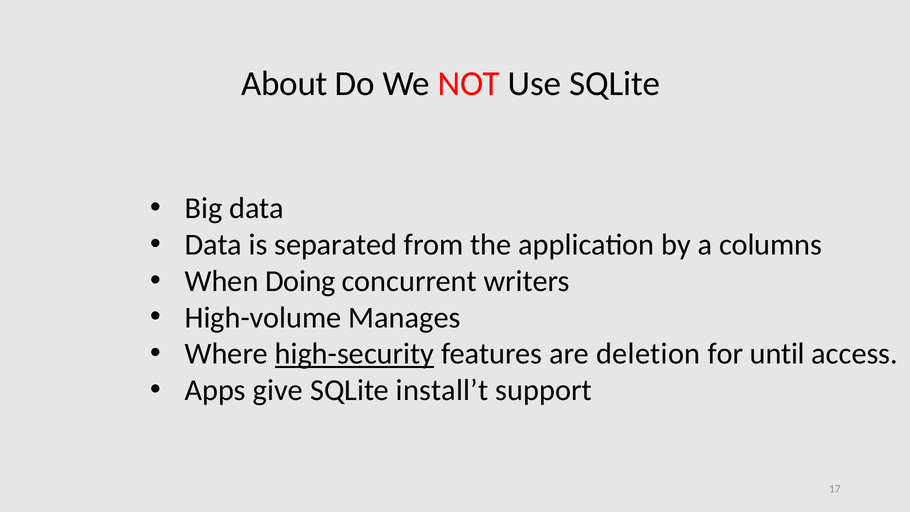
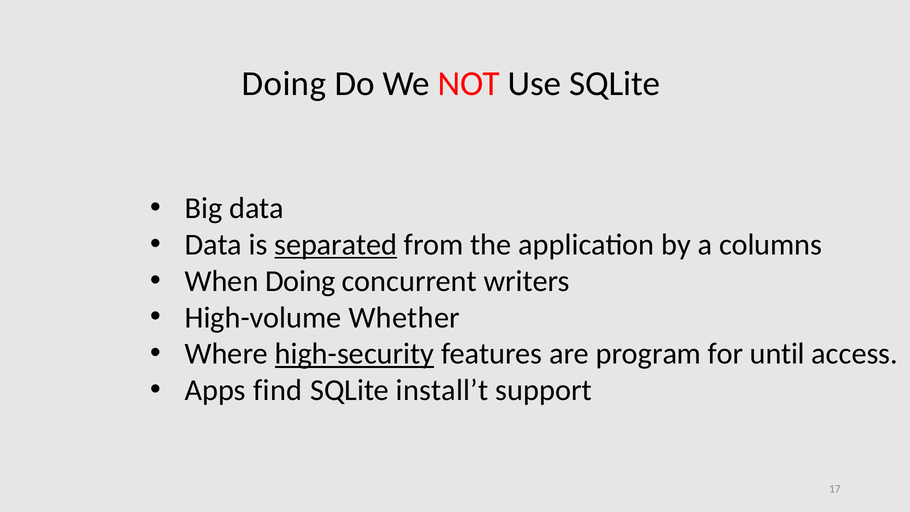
About at (284, 84): About -> Doing
separated underline: none -> present
Manages: Manages -> Whether
deletion: deletion -> program
give: give -> find
